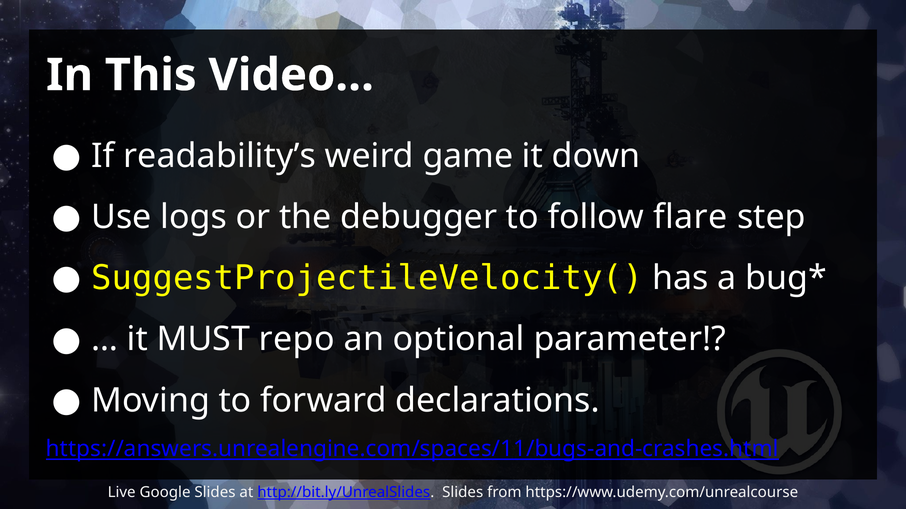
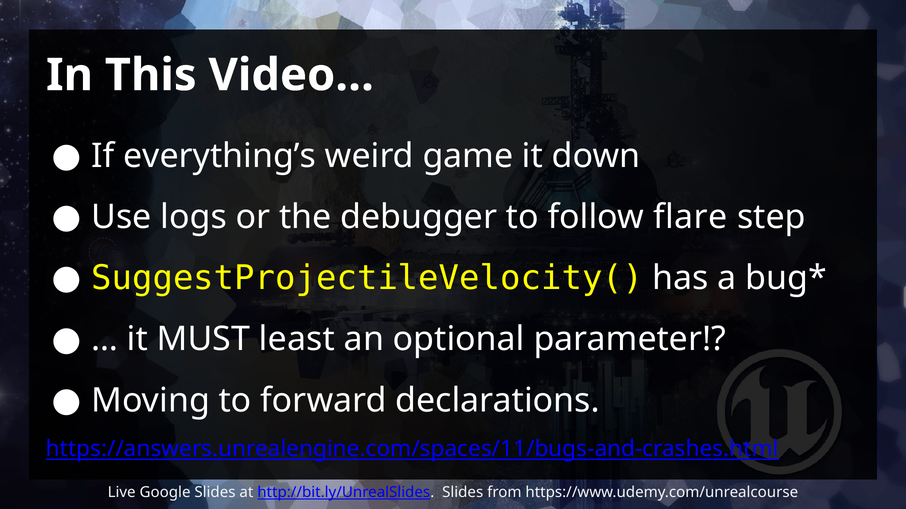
readability’s: readability’s -> everything’s
repo: repo -> least
